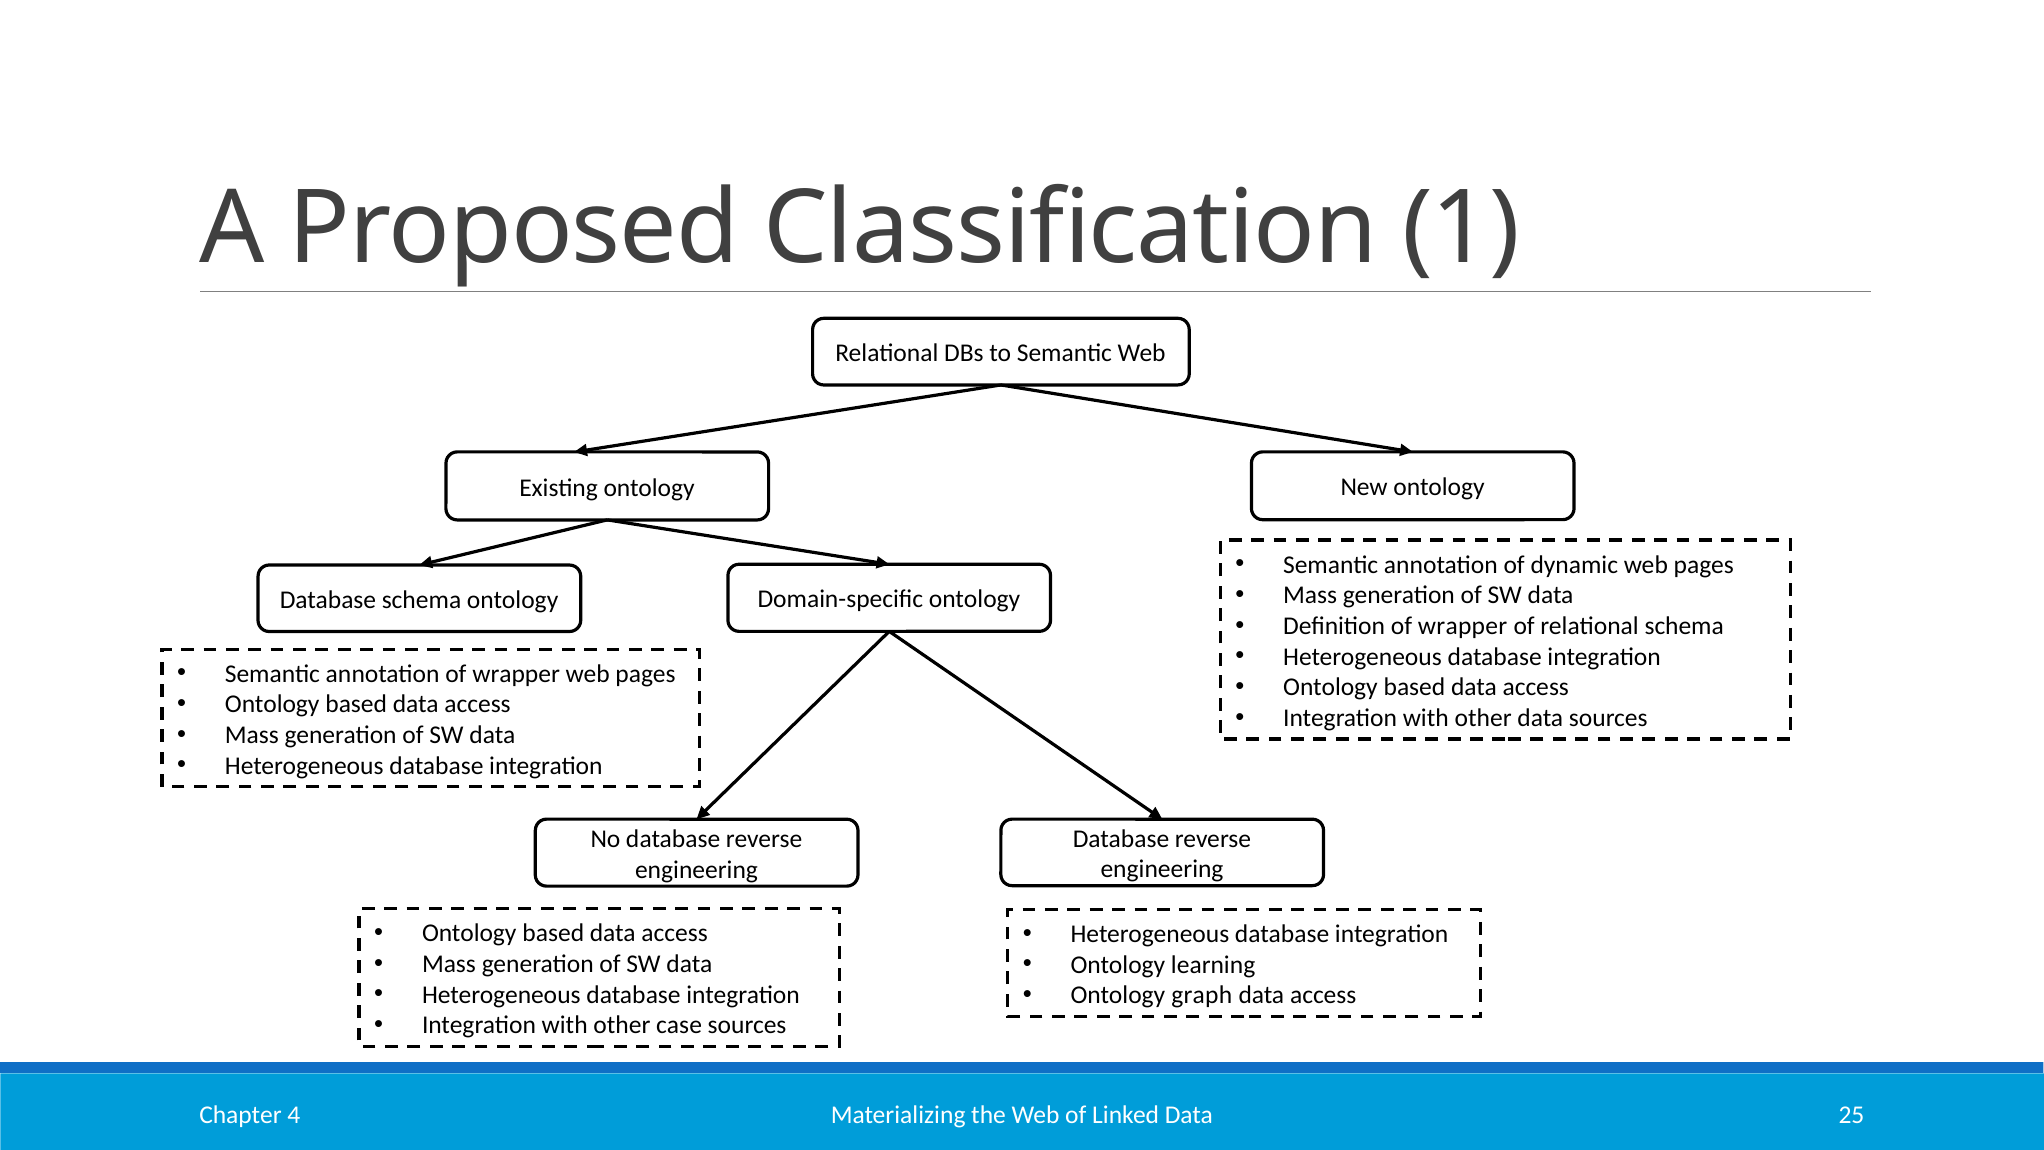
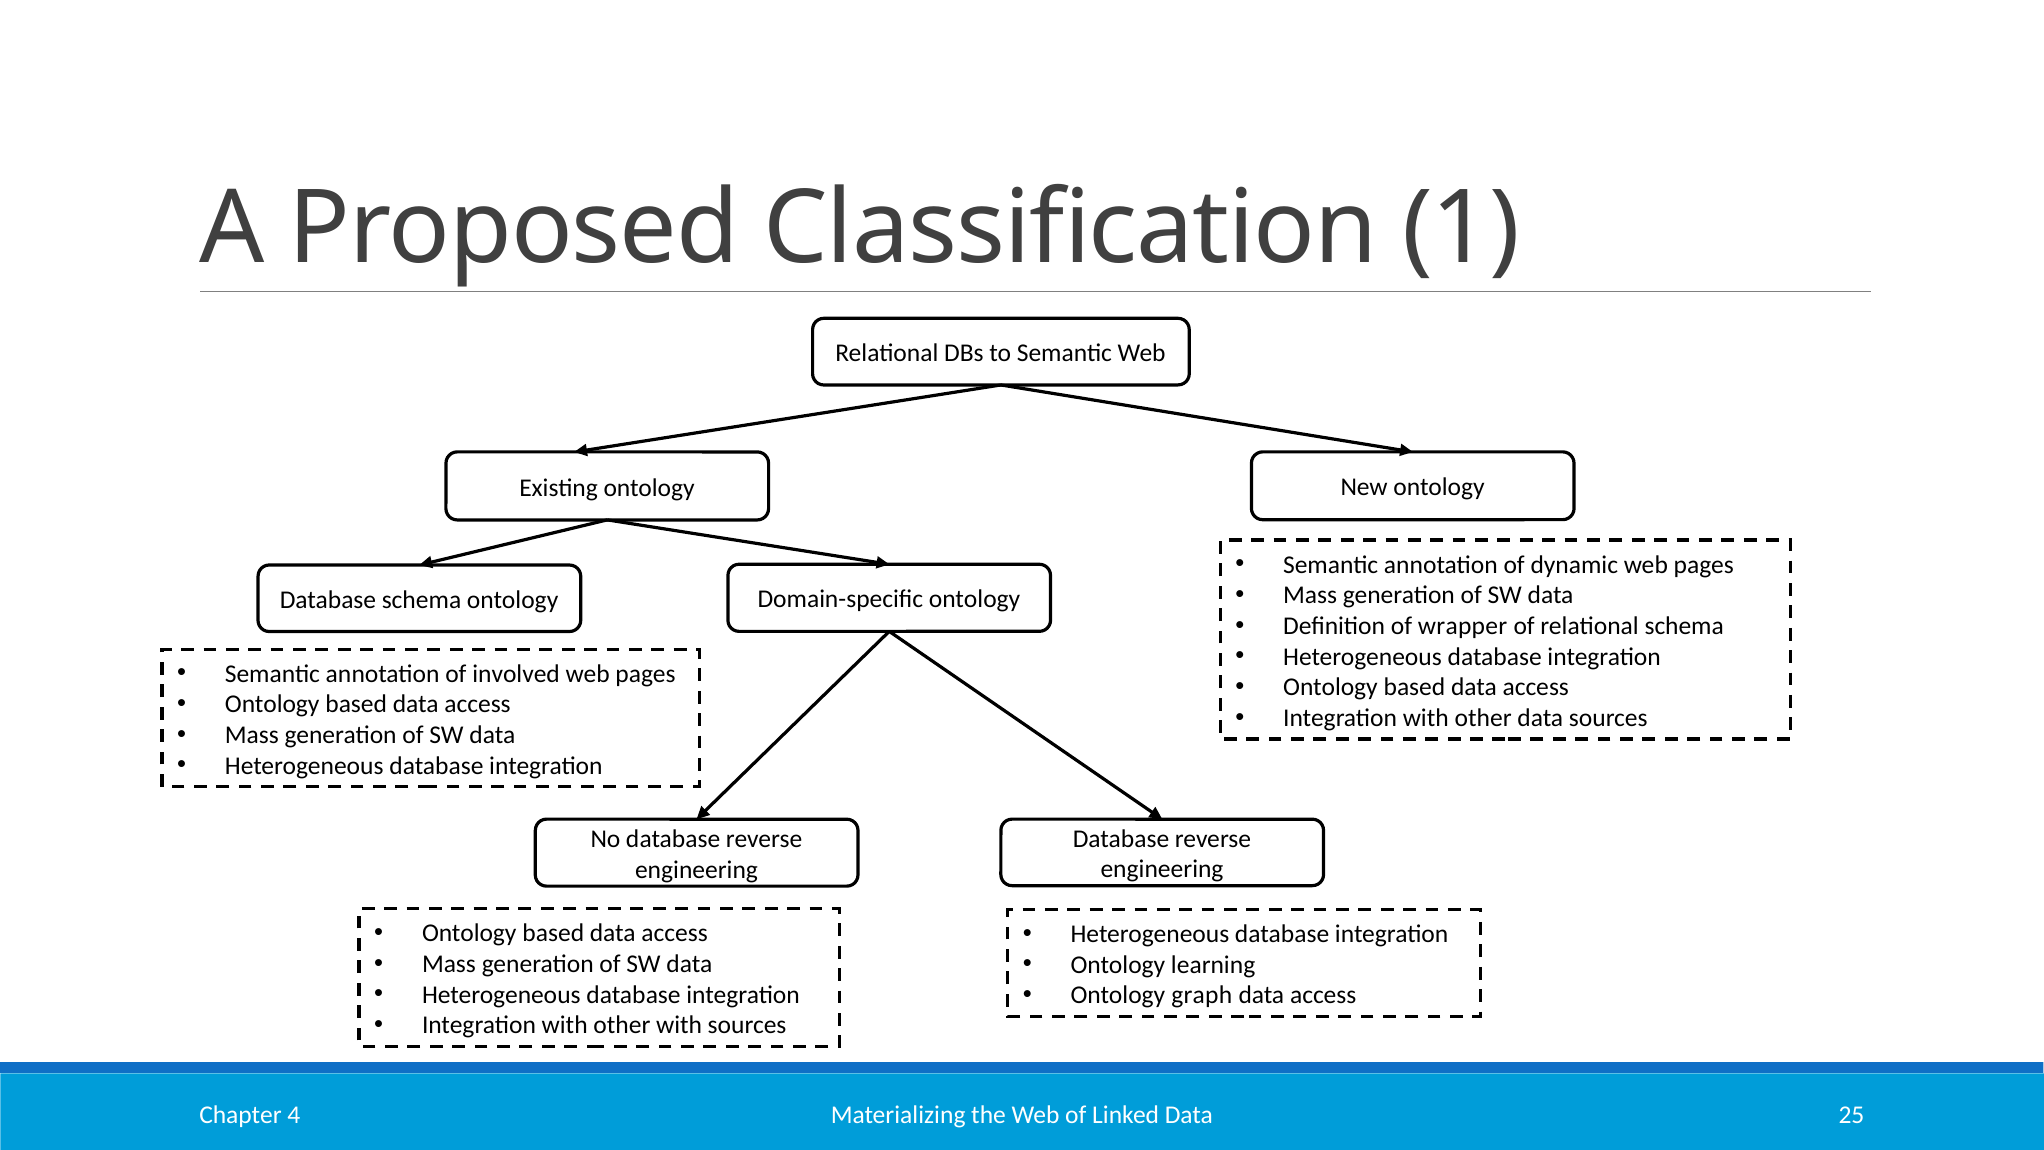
annotation of wrapper: wrapper -> involved
other case: case -> with
